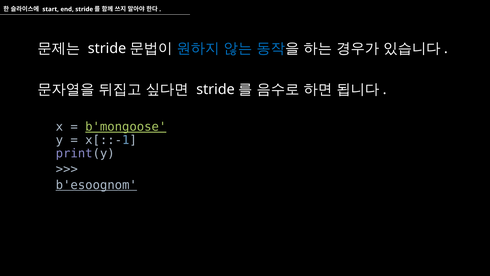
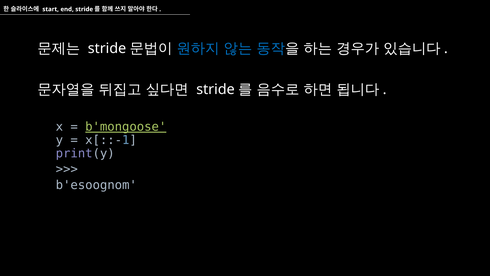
b'esoognom underline: present -> none
